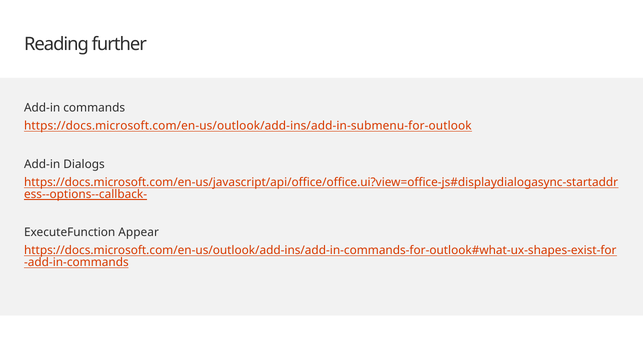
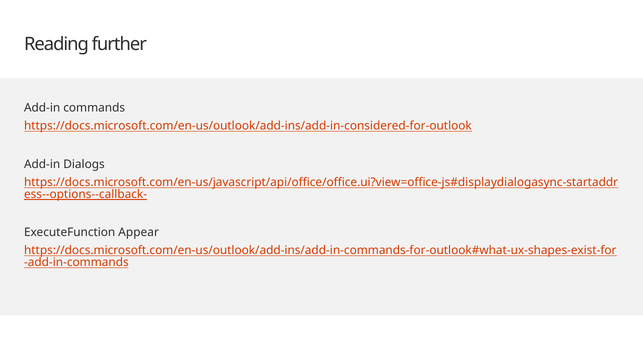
https://docs.microsoft.com/en-us/outlook/add-ins/add-in-submenu-for-outlook: https://docs.microsoft.com/en-us/outlook/add-ins/add-in-submenu-for-outlook -> https://docs.microsoft.com/en-us/outlook/add-ins/add-in-considered-for-outlook
